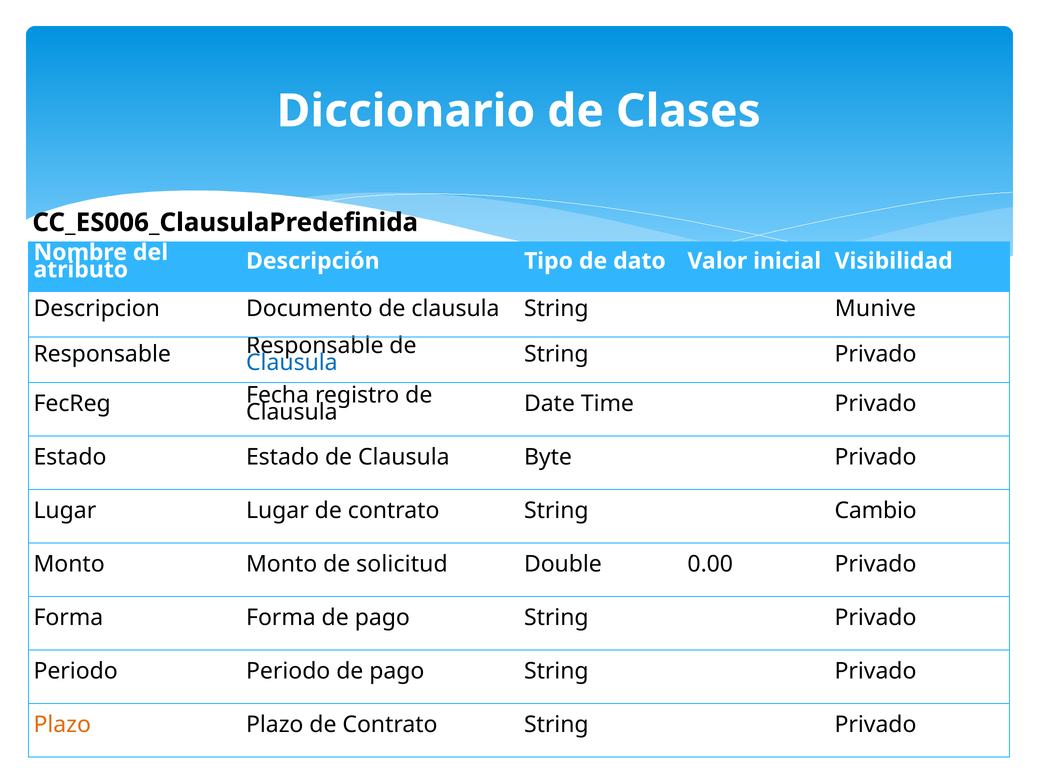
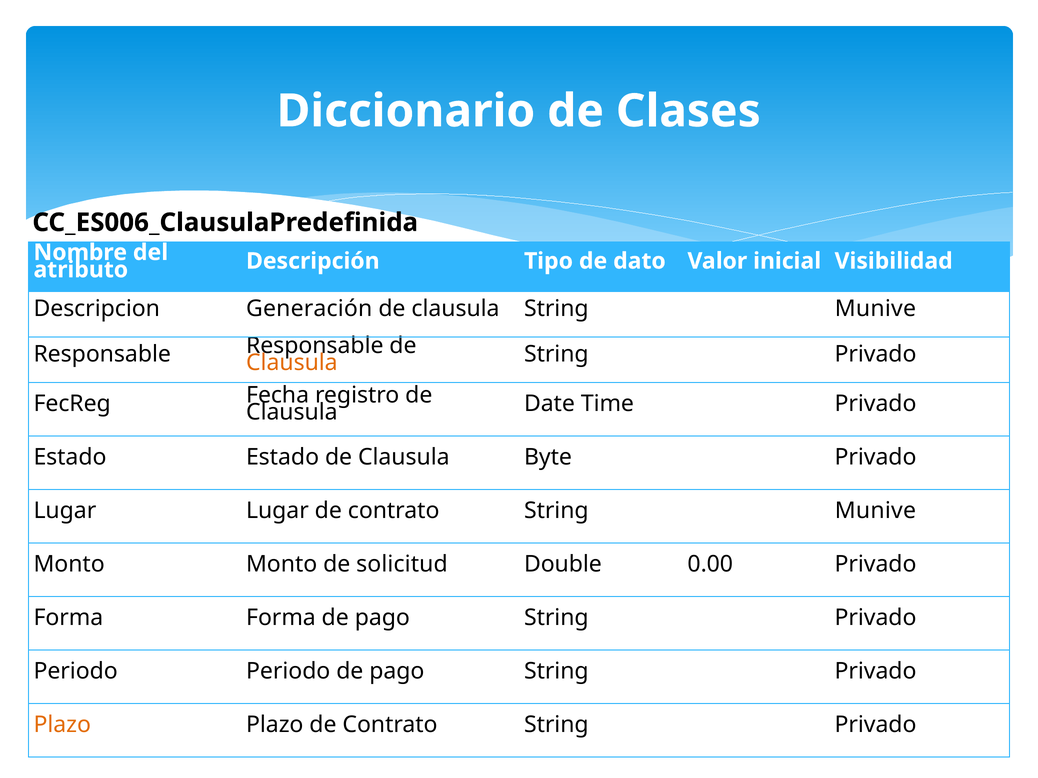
Documento: Documento -> Generación
Clausula at (292, 363) colour: blue -> orange
contrato String Cambio: Cambio -> Munive
